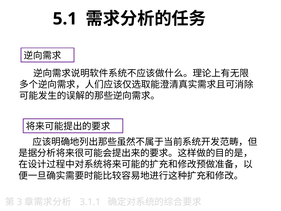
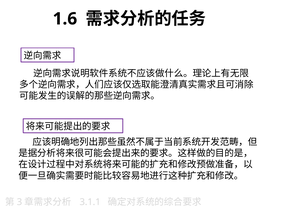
5.1: 5.1 -> 1.6
